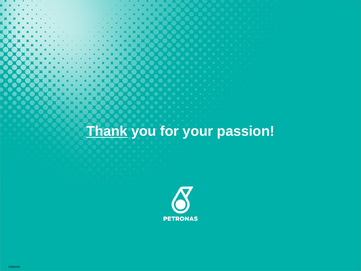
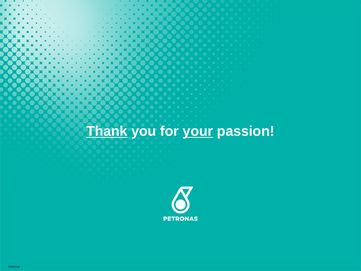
your underline: none -> present
